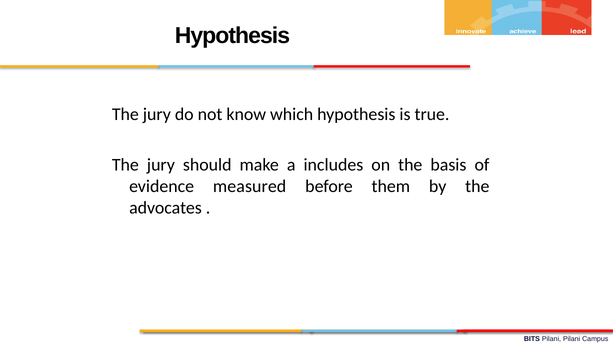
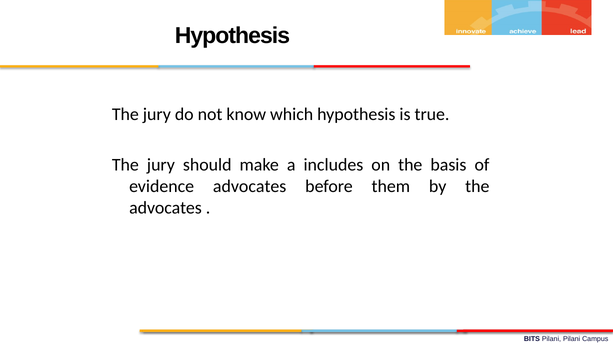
evidence measured: measured -> advocates
